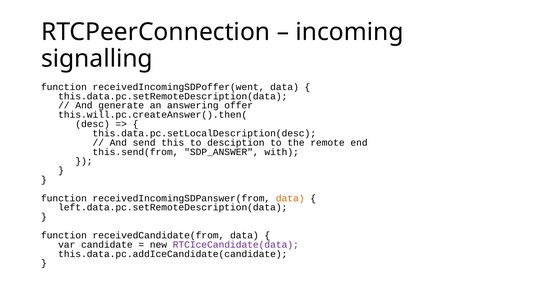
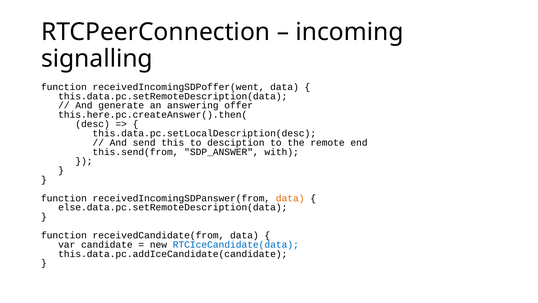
this.will.pc.createAnswer().then(: this.will.pc.createAnswer().then( -> this.here.pc.createAnswer().then(
left.data.pc.setRemoteDescription(data: left.data.pc.setRemoteDescription(data -> else.data.pc.setRemoteDescription(data
RTCIceCandidate(data colour: purple -> blue
